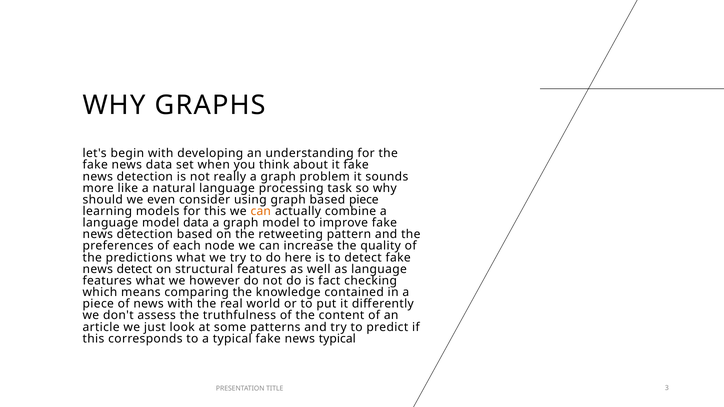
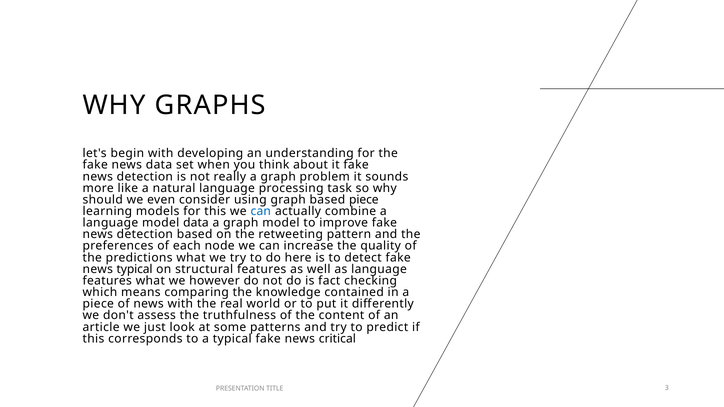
can at (261, 211) colour: orange -> blue
news detect: detect -> typical
news typical: typical -> critical
